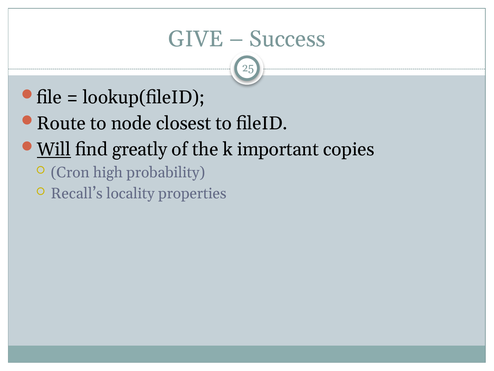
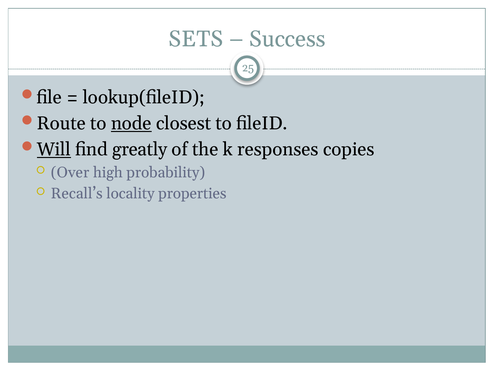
GIVE: GIVE -> SETS
node underline: none -> present
important: important -> responses
Cron: Cron -> Over
